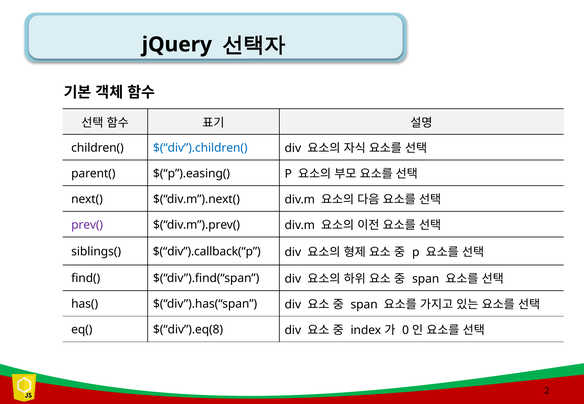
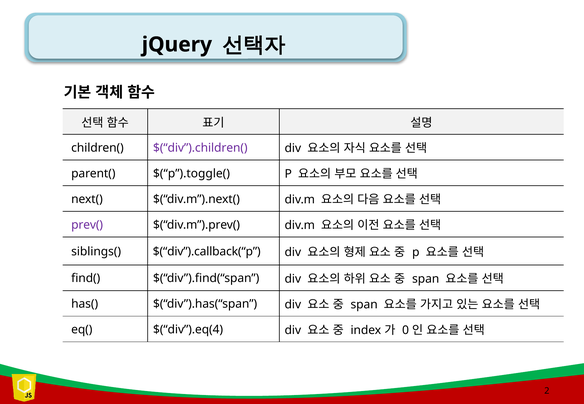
$(“div”).children( colour: blue -> purple
$(“p”).easing(: $(“p”).easing( -> $(“p”).toggle(
$(“div”).eq(8: $(“div”).eq(8 -> $(“div”).eq(4
